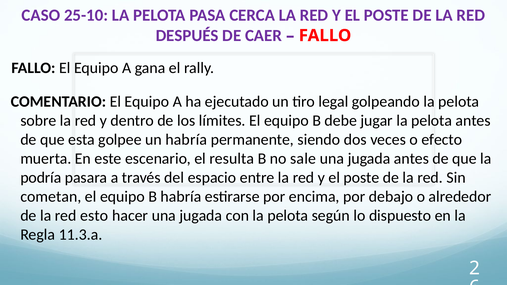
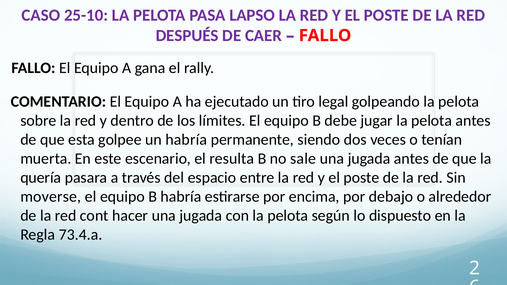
CERCA: CERCA -> LAPSO
efecto: efecto -> tenían
podría: podría -> quería
cometan: cometan -> moverse
esto: esto -> cont
11.3.a: 11.3.a -> 73.4.a
